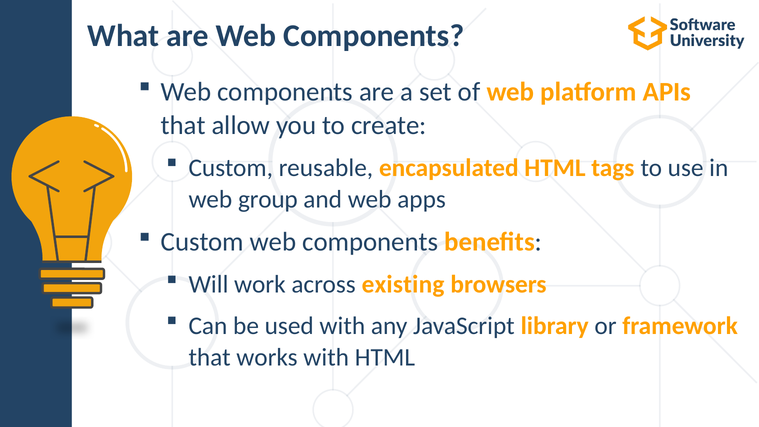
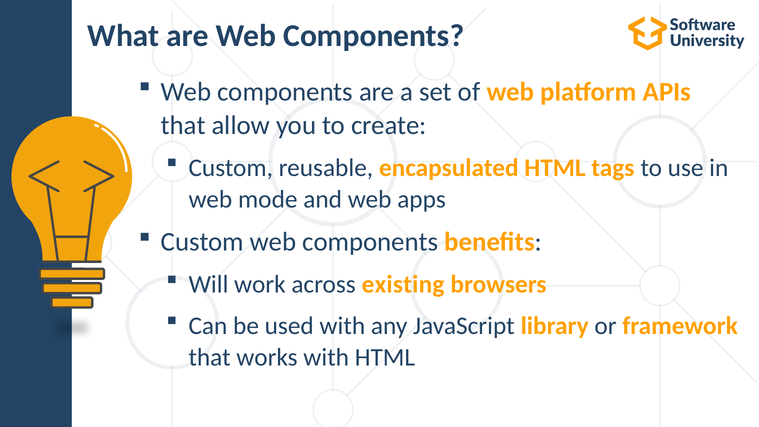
group: group -> mode
